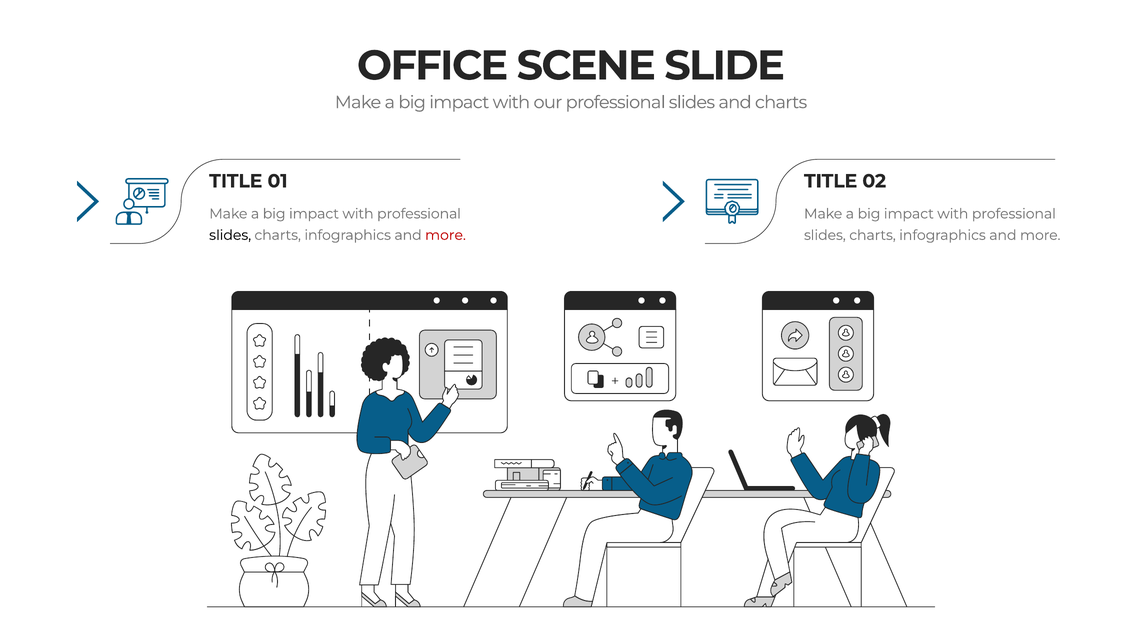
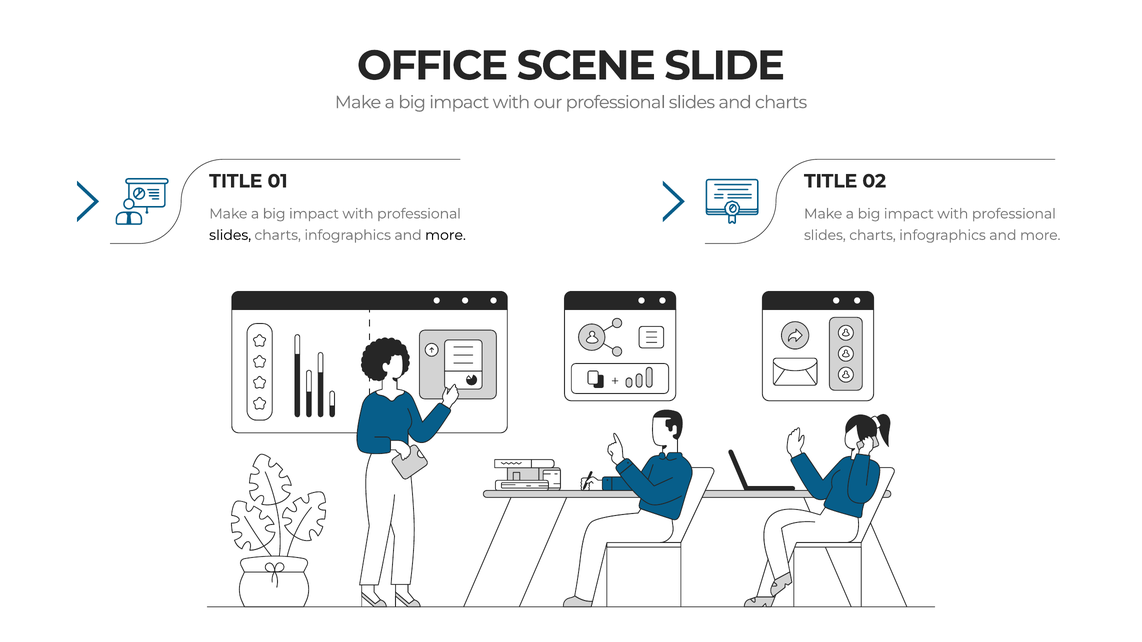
more at (445, 235) colour: red -> black
